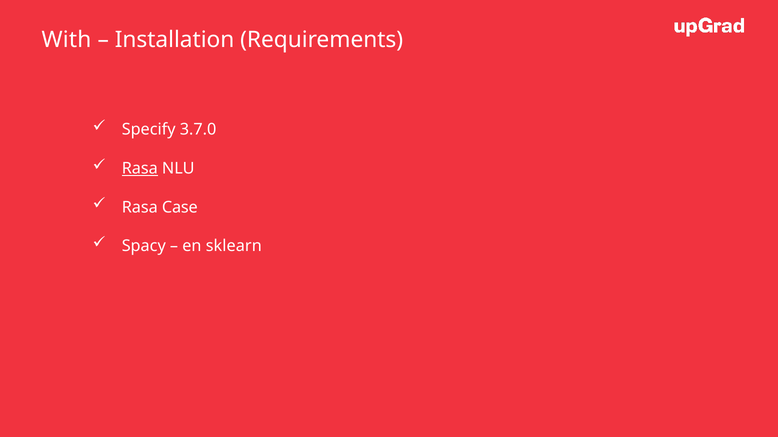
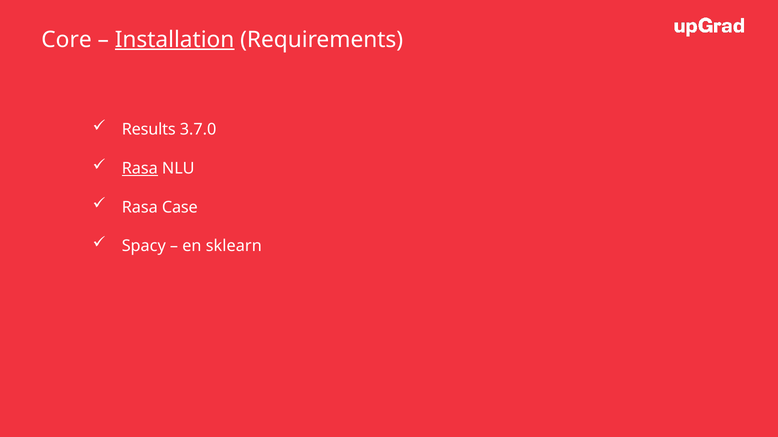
With: With -> Core
Installation underline: none -> present
Specify: Specify -> Results
